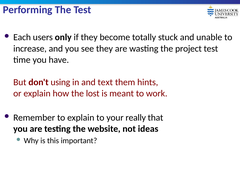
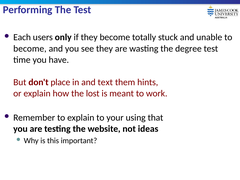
increase at (30, 49): increase -> become
project: project -> degree
using: using -> place
really: really -> using
